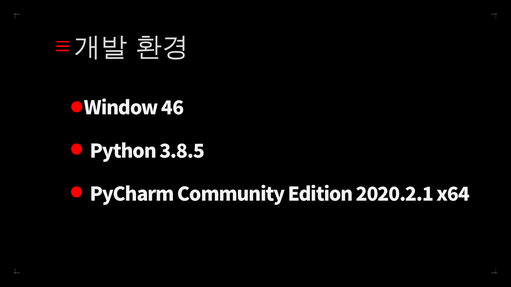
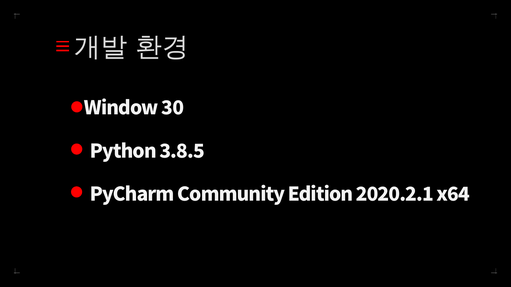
46: 46 -> 30
